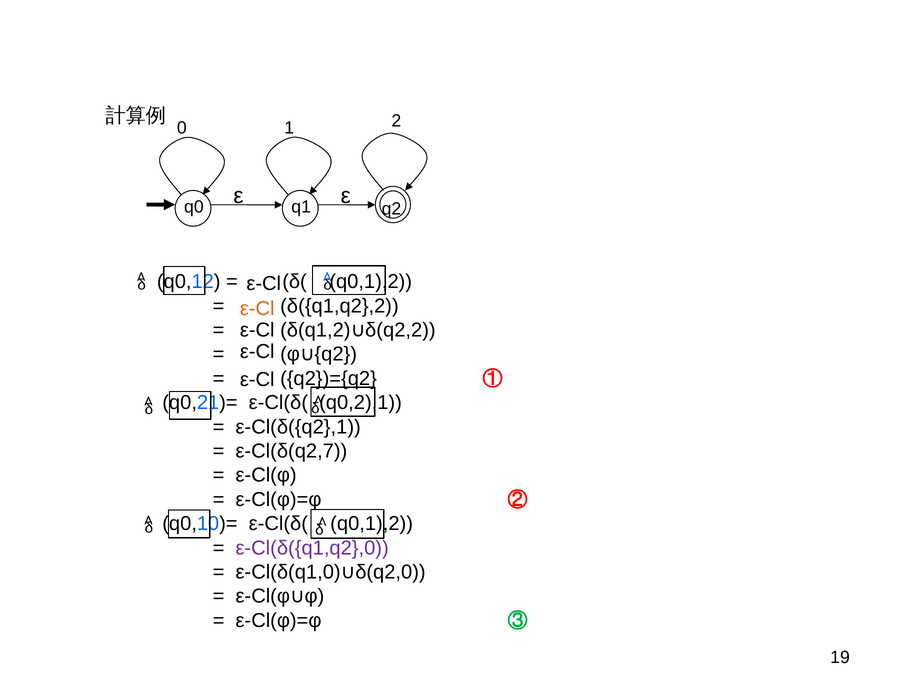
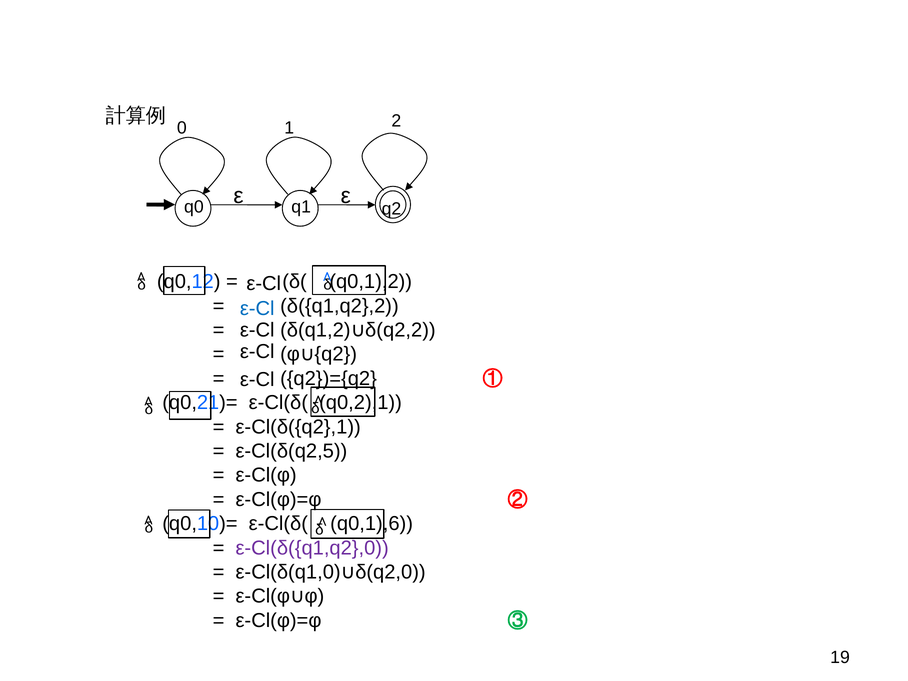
ε-Cl at (257, 308) colour: orange -> blue
ε-Cl(δ(q2,7: ε-Cl(δ(q2,7 -> ε-Cl(δ(q2,5
ε-Cl(δ( q0,1),2: q0,1),2 -> q0,1),6
